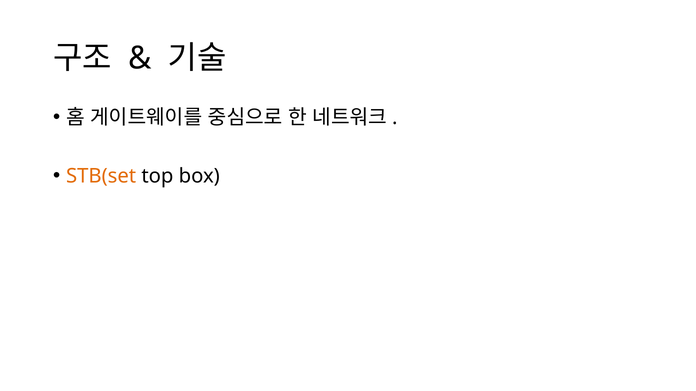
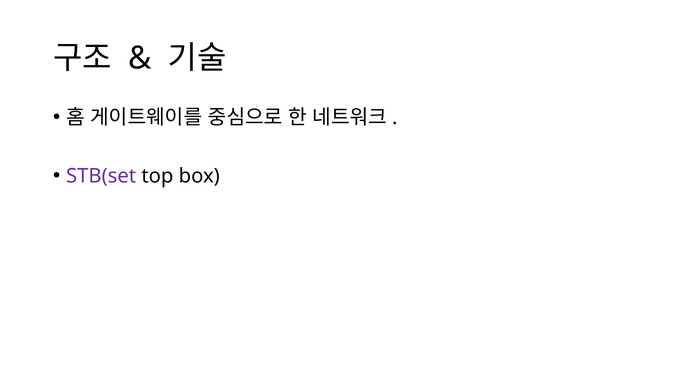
STB(set colour: orange -> purple
